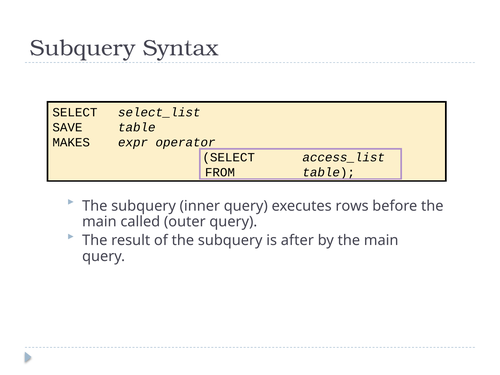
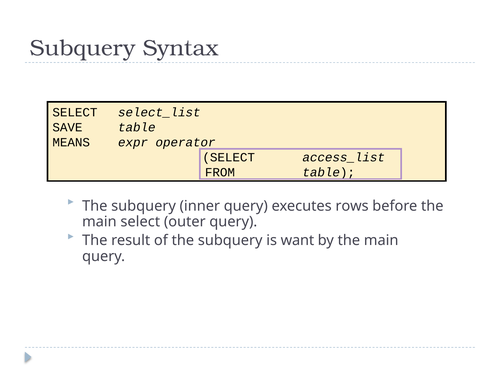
MAKES: MAKES -> MEANS
main called: called -> select
after: after -> want
